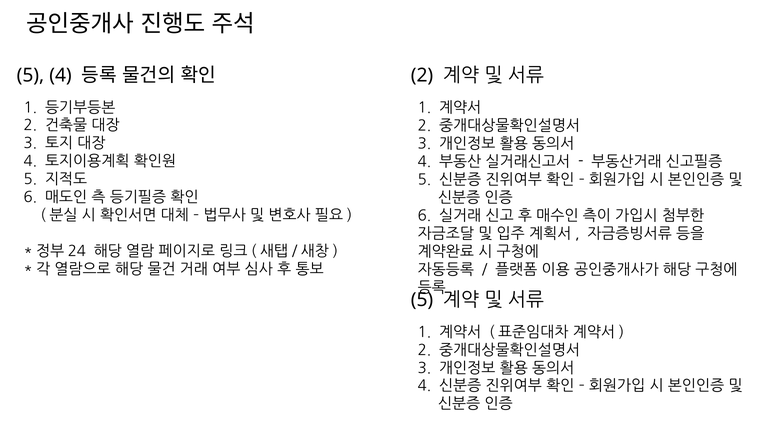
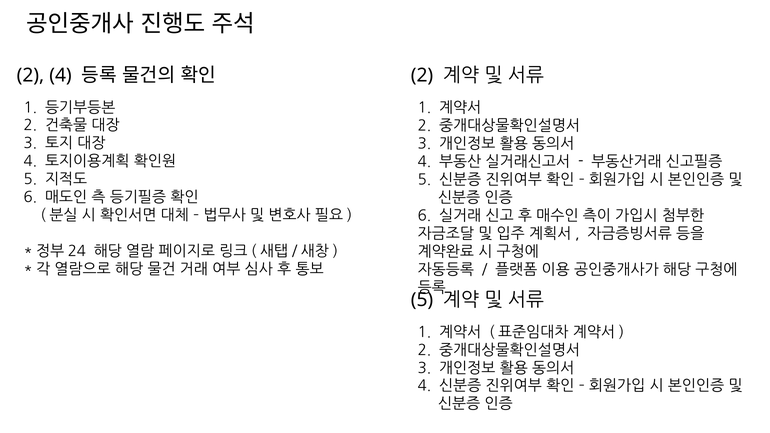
5 at (30, 76): 5 -> 2
